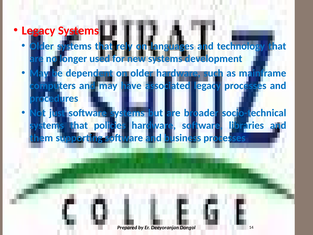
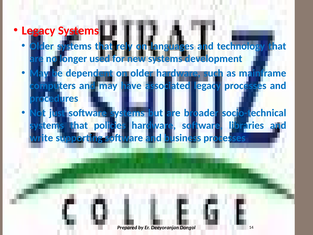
them: them -> write
